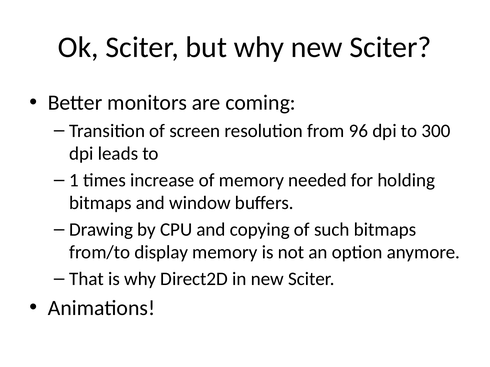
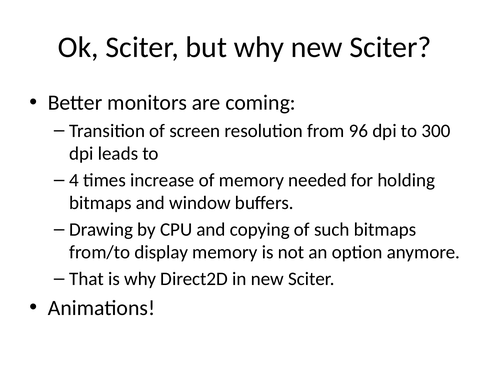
1: 1 -> 4
